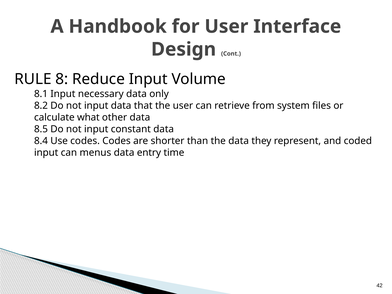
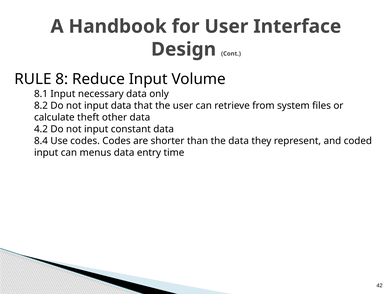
what: what -> theft
8.5: 8.5 -> 4.2
